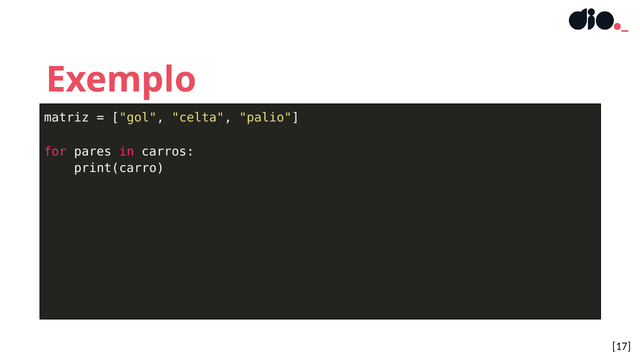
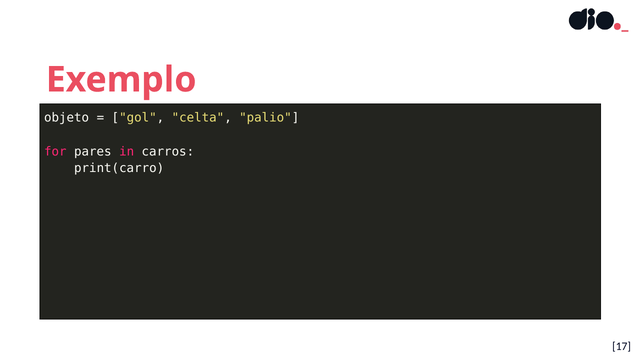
matriz: matriz -> objeto
